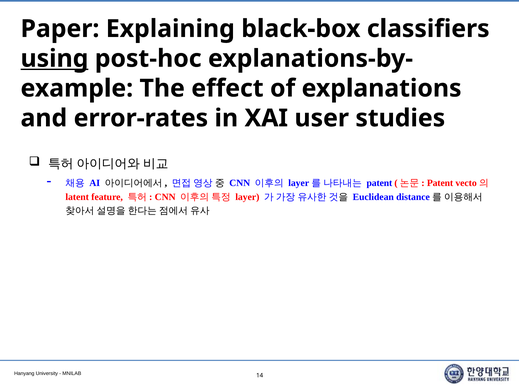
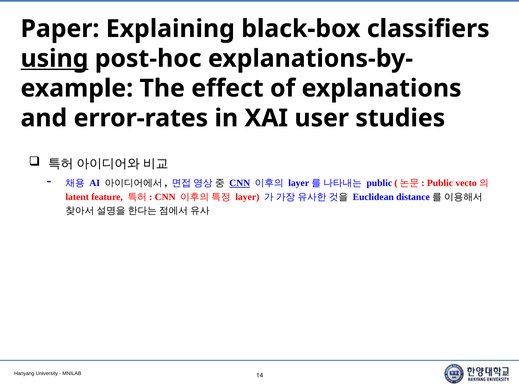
CNN at (240, 183) underline: none -> present
patent at (379, 183): patent -> public
Patent at (440, 183): Patent -> Public
